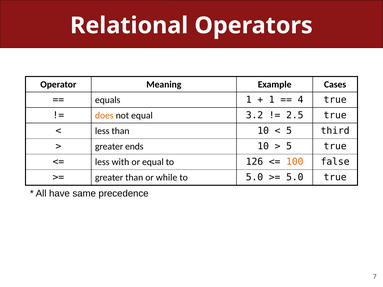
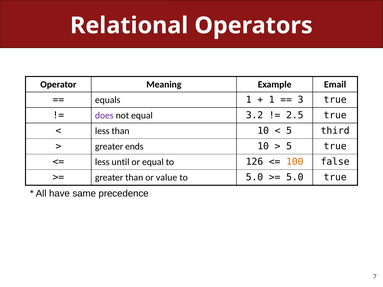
Cases: Cases -> Email
4: 4 -> 3
does colour: orange -> purple
with: with -> until
while: while -> value
